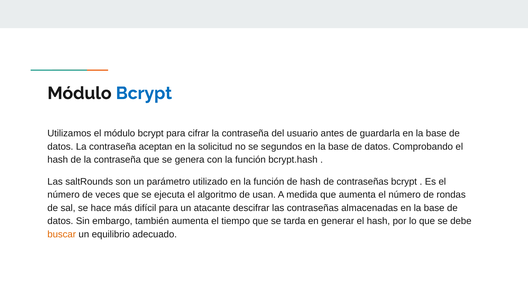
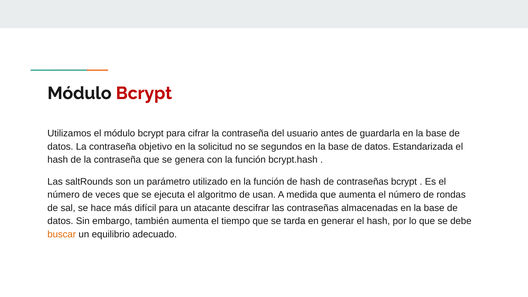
Bcrypt at (144, 93) colour: blue -> red
aceptan: aceptan -> objetivo
Comprobando: Comprobando -> Estandarizada
